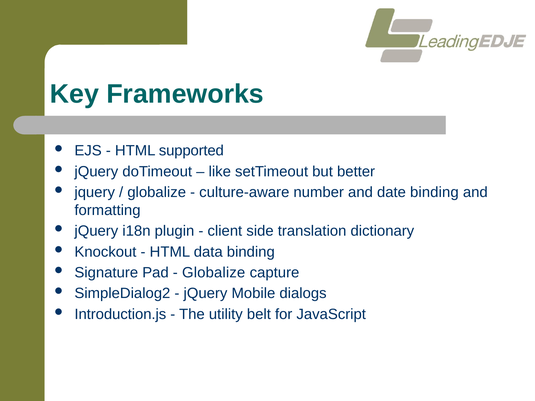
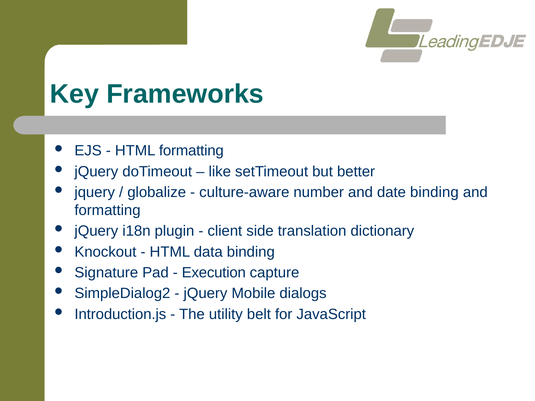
HTML supported: supported -> formatting
Globalize at (214, 273): Globalize -> Execution
